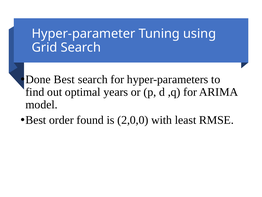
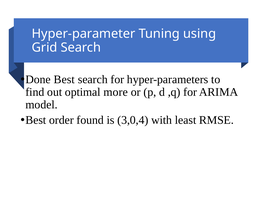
years: years -> more
2,0,0: 2,0,0 -> 3,0,4
